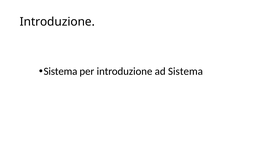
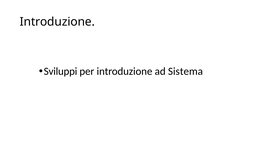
Sistema at (60, 71): Sistema -> Sviluppi
